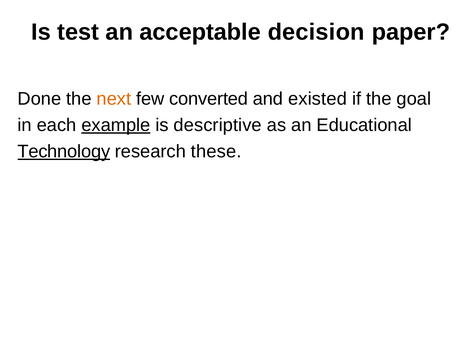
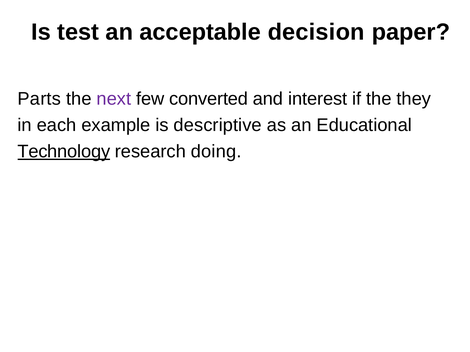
Done: Done -> Parts
next colour: orange -> purple
existed: existed -> interest
goal: goal -> they
example underline: present -> none
these: these -> doing
